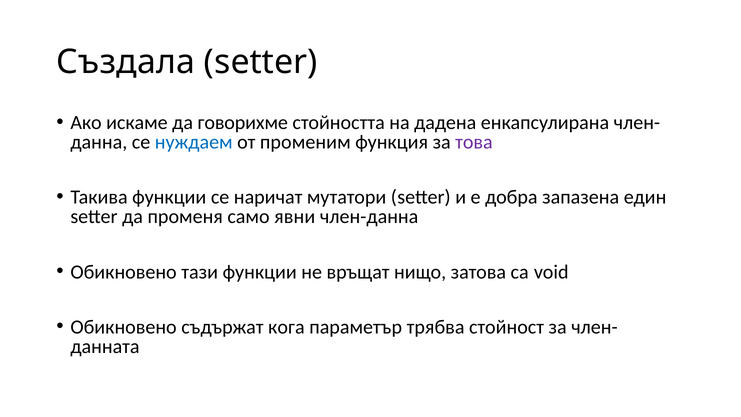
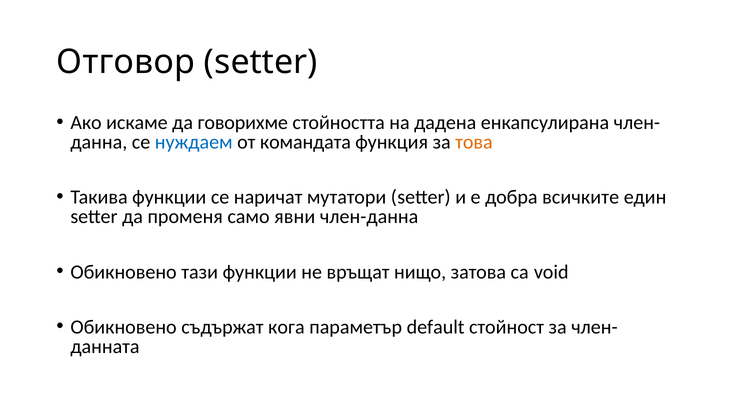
Създала: Създала -> Отговор
променим: променим -> командата
това colour: purple -> orange
запазена: запазена -> всичките
трябва: трябва -> default
